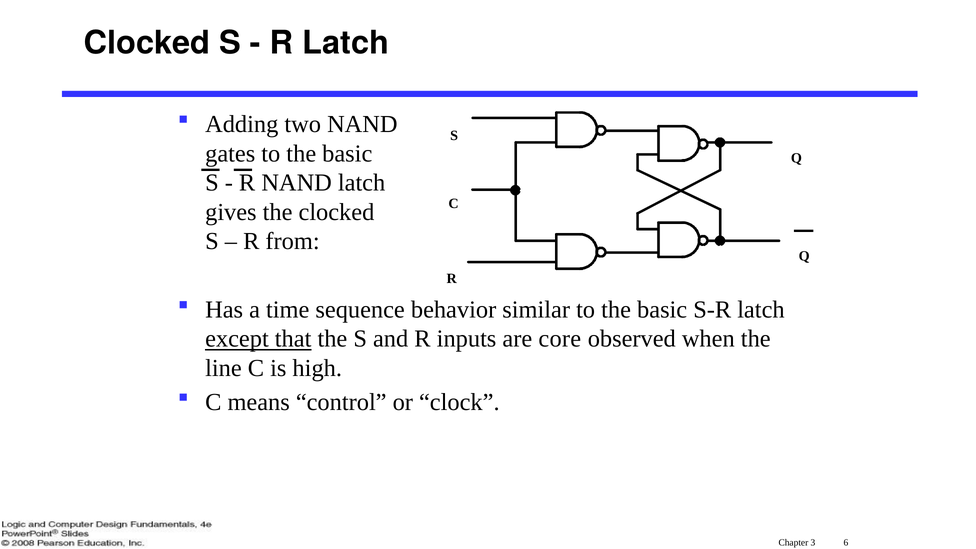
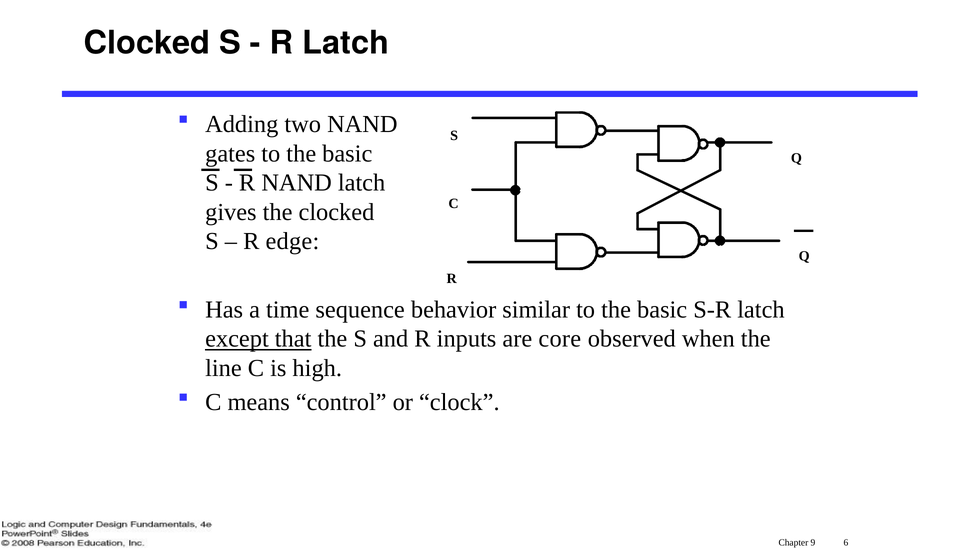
from: from -> edge
3: 3 -> 9
